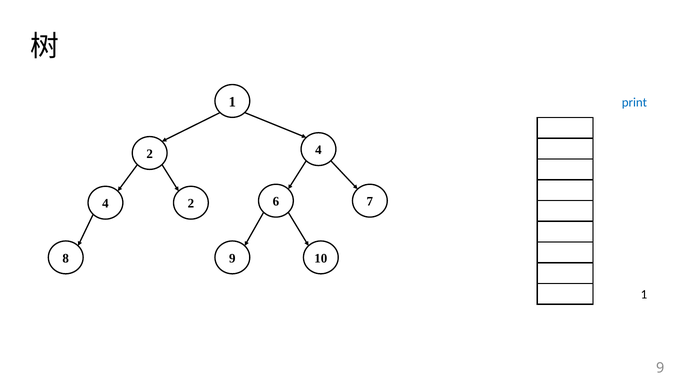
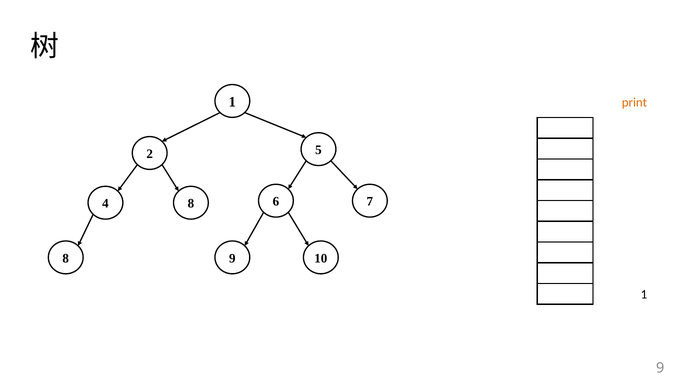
print colour: blue -> orange
2 4: 4 -> 5
4 2: 2 -> 8
